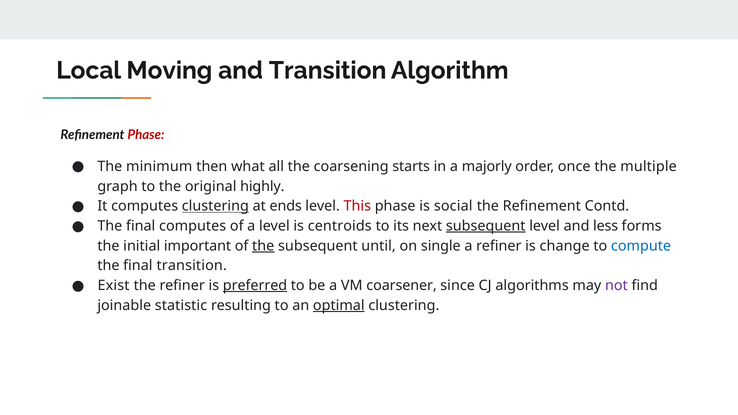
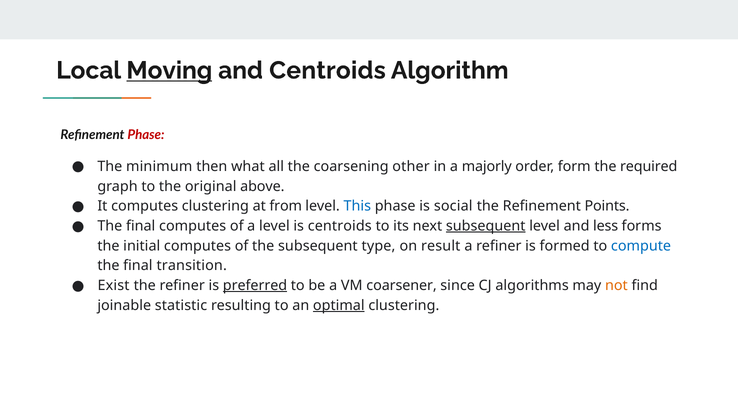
Moving underline: none -> present
and Transition: Transition -> Centroids
starts: starts -> other
once: once -> form
multiple: multiple -> required
highly: highly -> above
clustering at (215, 206) underline: present -> none
ends: ends -> from
This colour: red -> blue
Contd: Contd -> Points
initial important: important -> computes
the at (263, 246) underline: present -> none
until: until -> type
single: single -> result
change: change -> formed
not colour: purple -> orange
